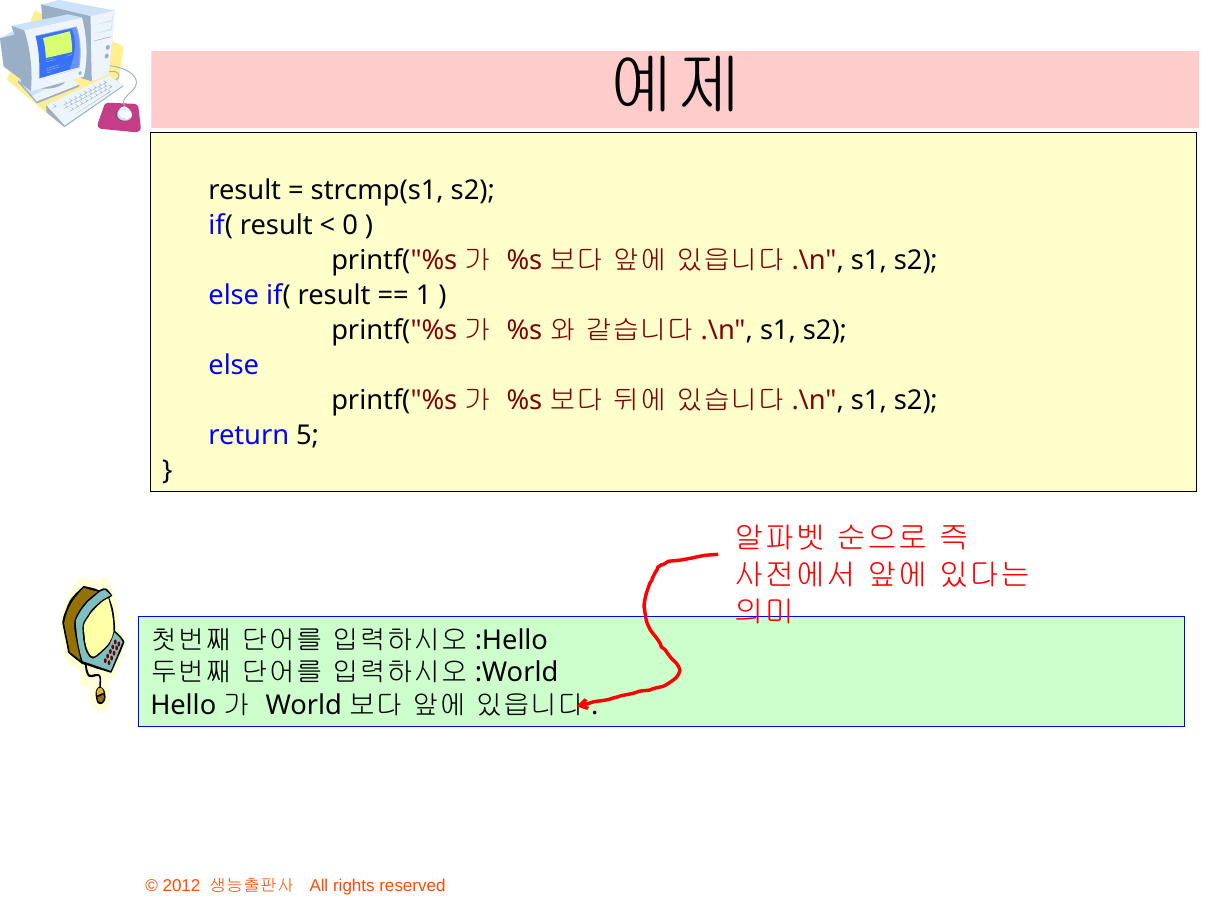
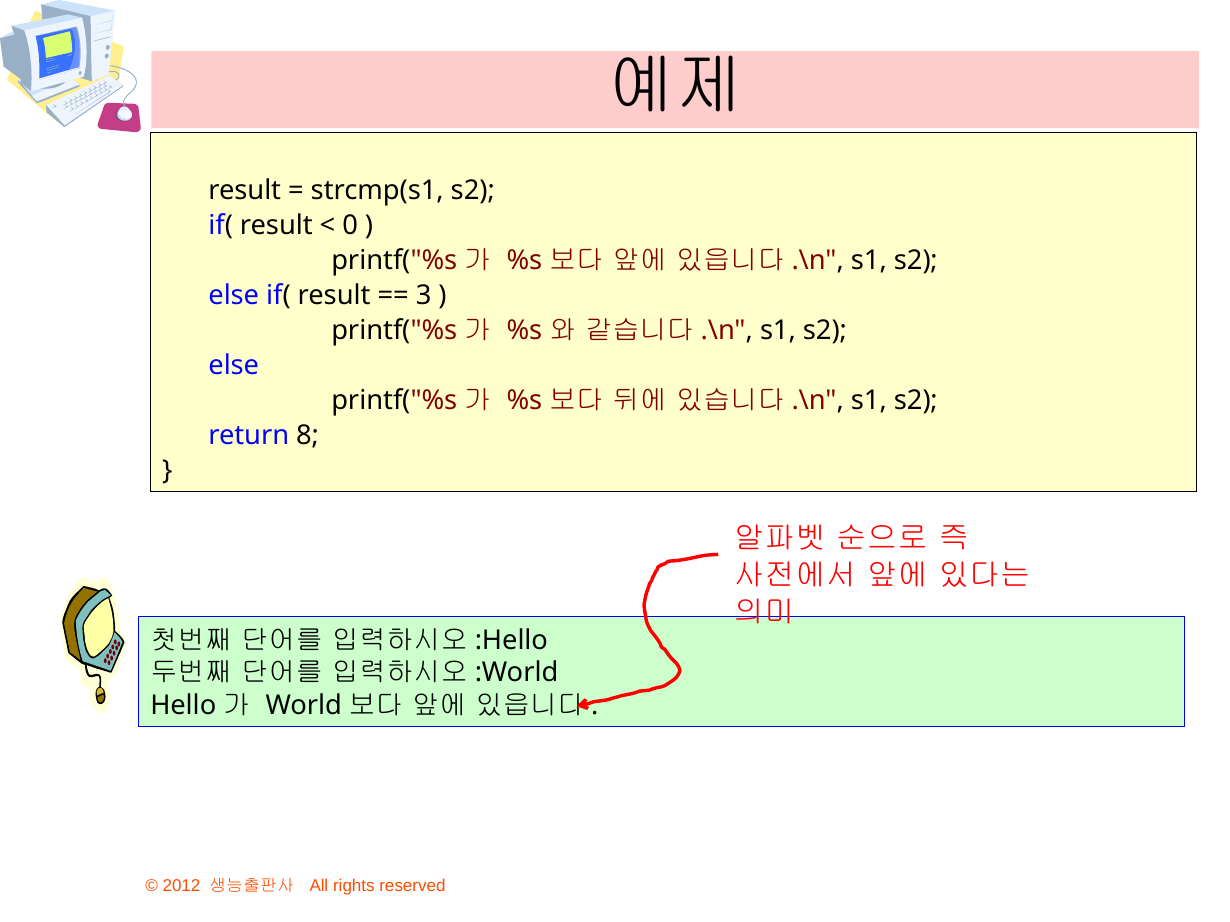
1: 1 -> 3
5: 5 -> 8
